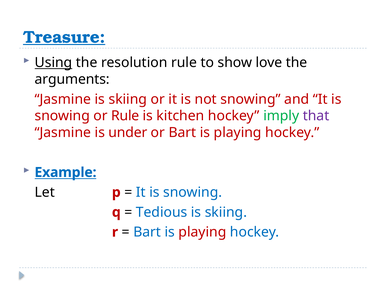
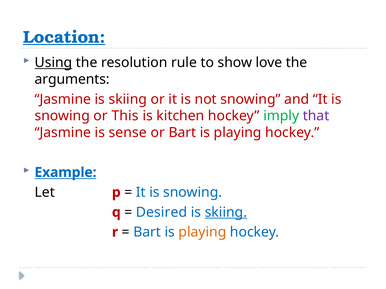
Treasure: Treasure -> Location
or Rule: Rule -> This
under: under -> sense
Tedious: Tedious -> Desired
skiing at (226, 213) underline: none -> present
playing at (202, 232) colour: red -> orange
